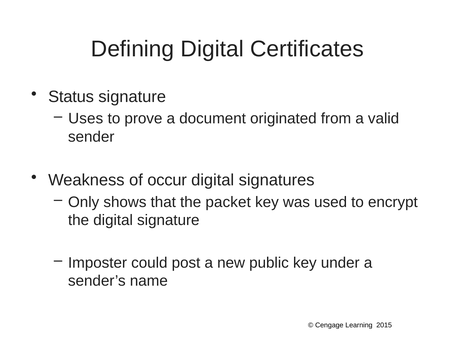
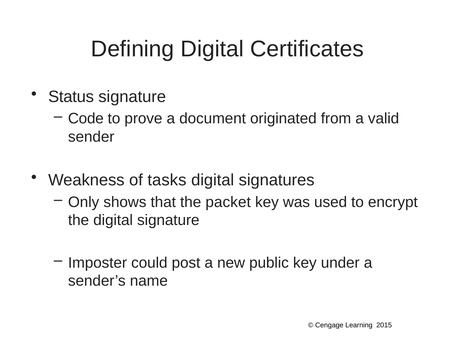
Uses: Uses -> Code
occur: occur -> tasks
